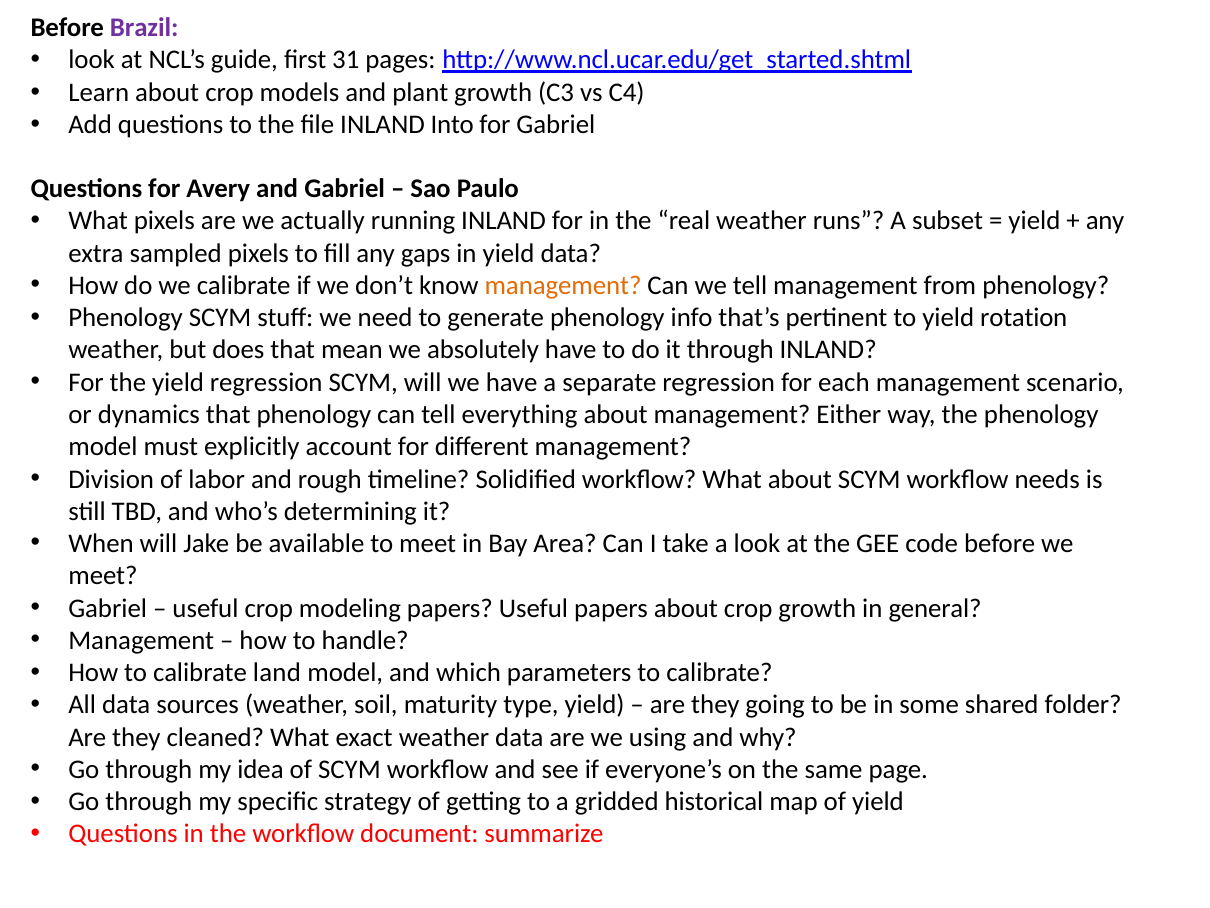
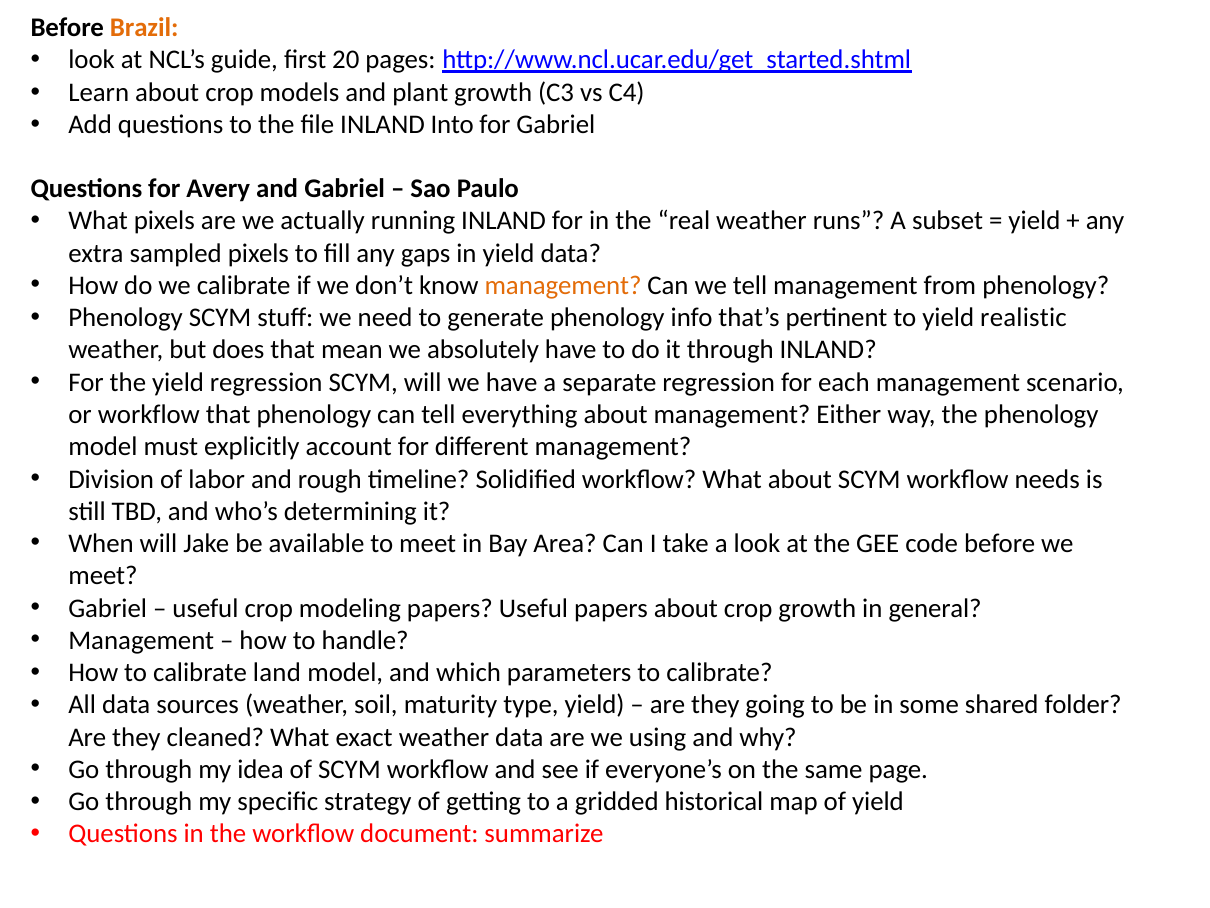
Brazil colour: purple -> orange
31: 31 -> 20
rotation: rotation -> realistic
or dynamics: dynamics -> workflow
